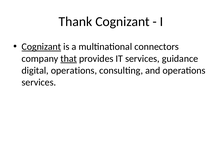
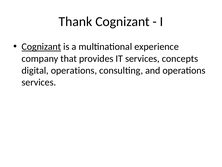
connectors: connectors -> experience
that underline: present -> none
guidance: guidance -> concepts
